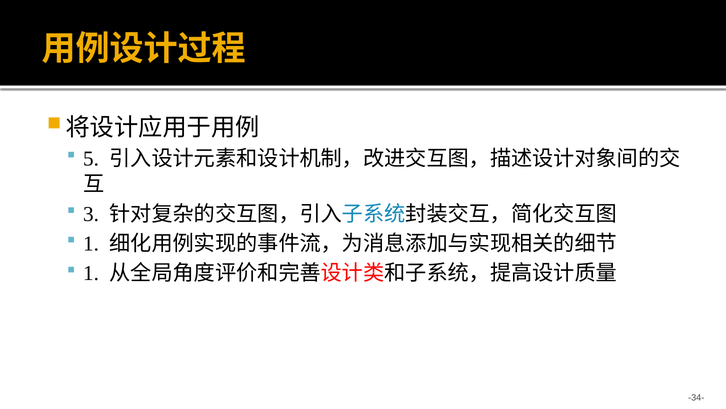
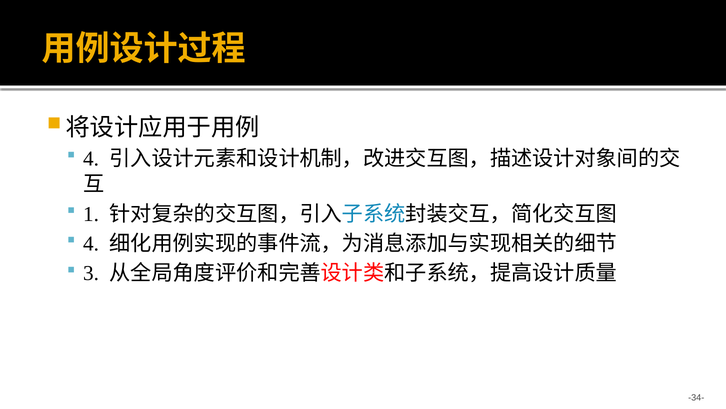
5 at (91, 159): 5 -> 4
3: 3 -> 1
1 at (91, 243): 1 -> 4
1 at (91, 273): 1 -> 3
